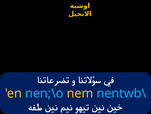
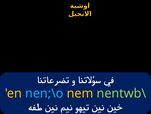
nentwb\ colour: light blue -> light green
